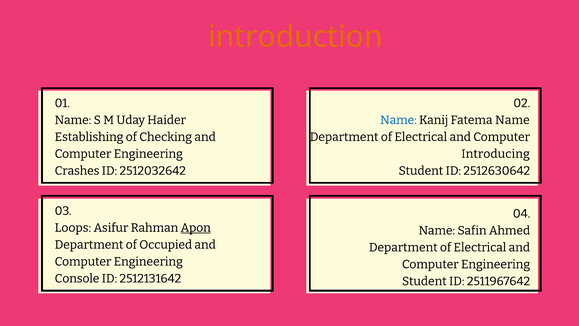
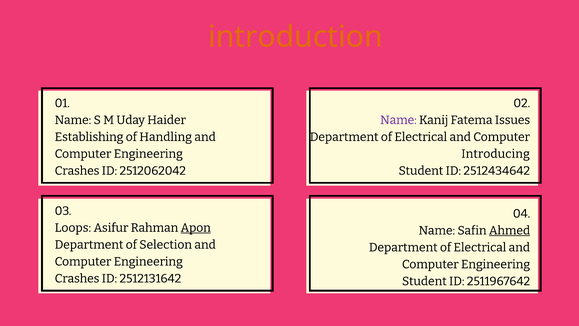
Name at (398, 120) colour: blue -> purple
Fatema Name: Name -> Issues
Checking: Checking -> Handling
2512032642: 2512032642 -> 2512062042
2512630642: 2512630642 -> 2512434642
Ahmed underline: none -> present
Occupied: Occupied -> Selection
Console at (77, 278): Console -> Crashes
